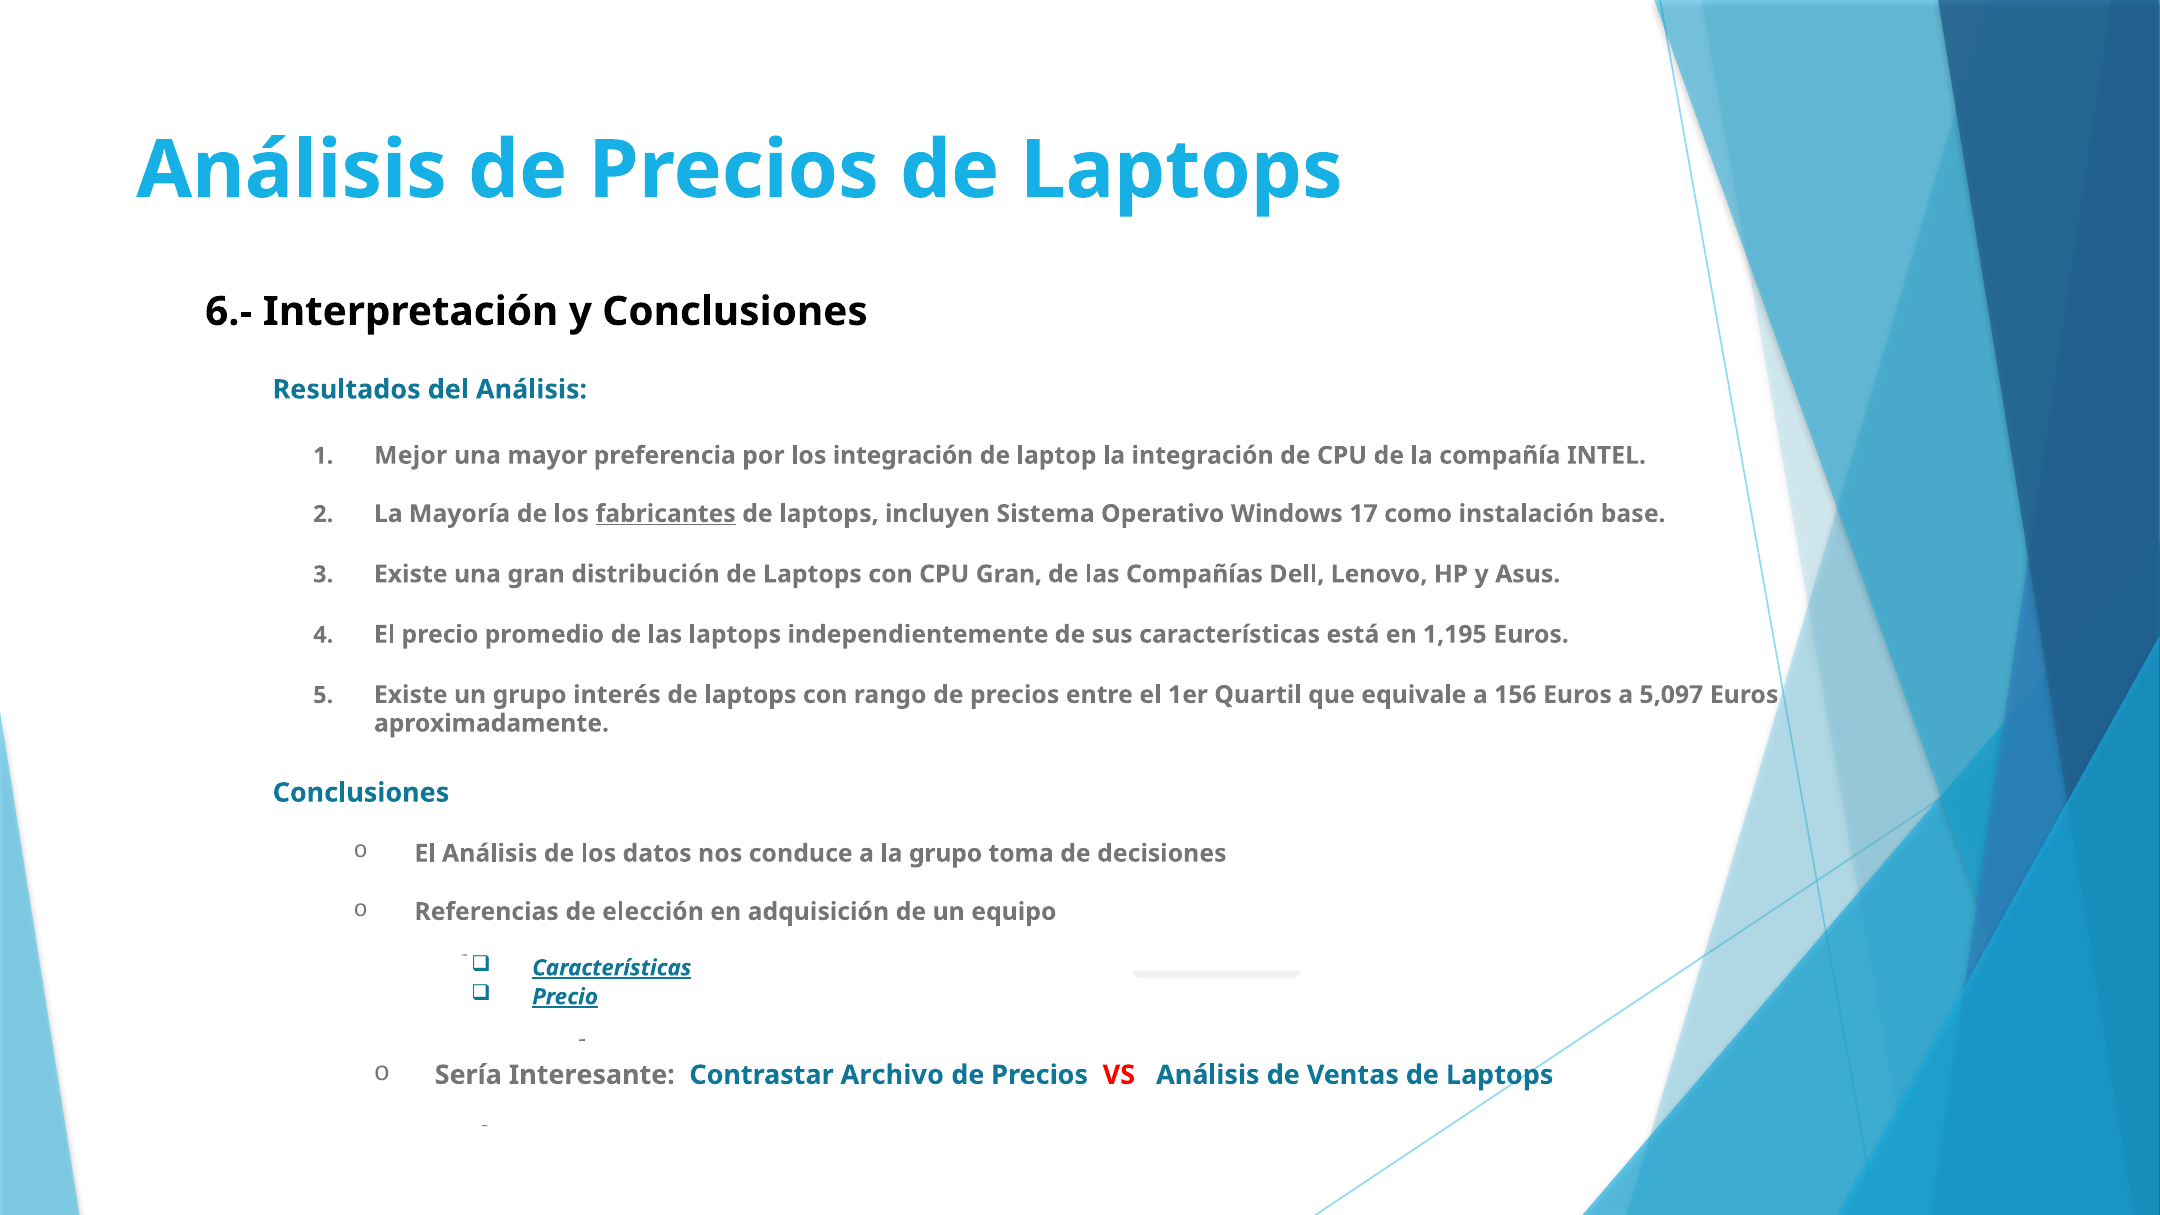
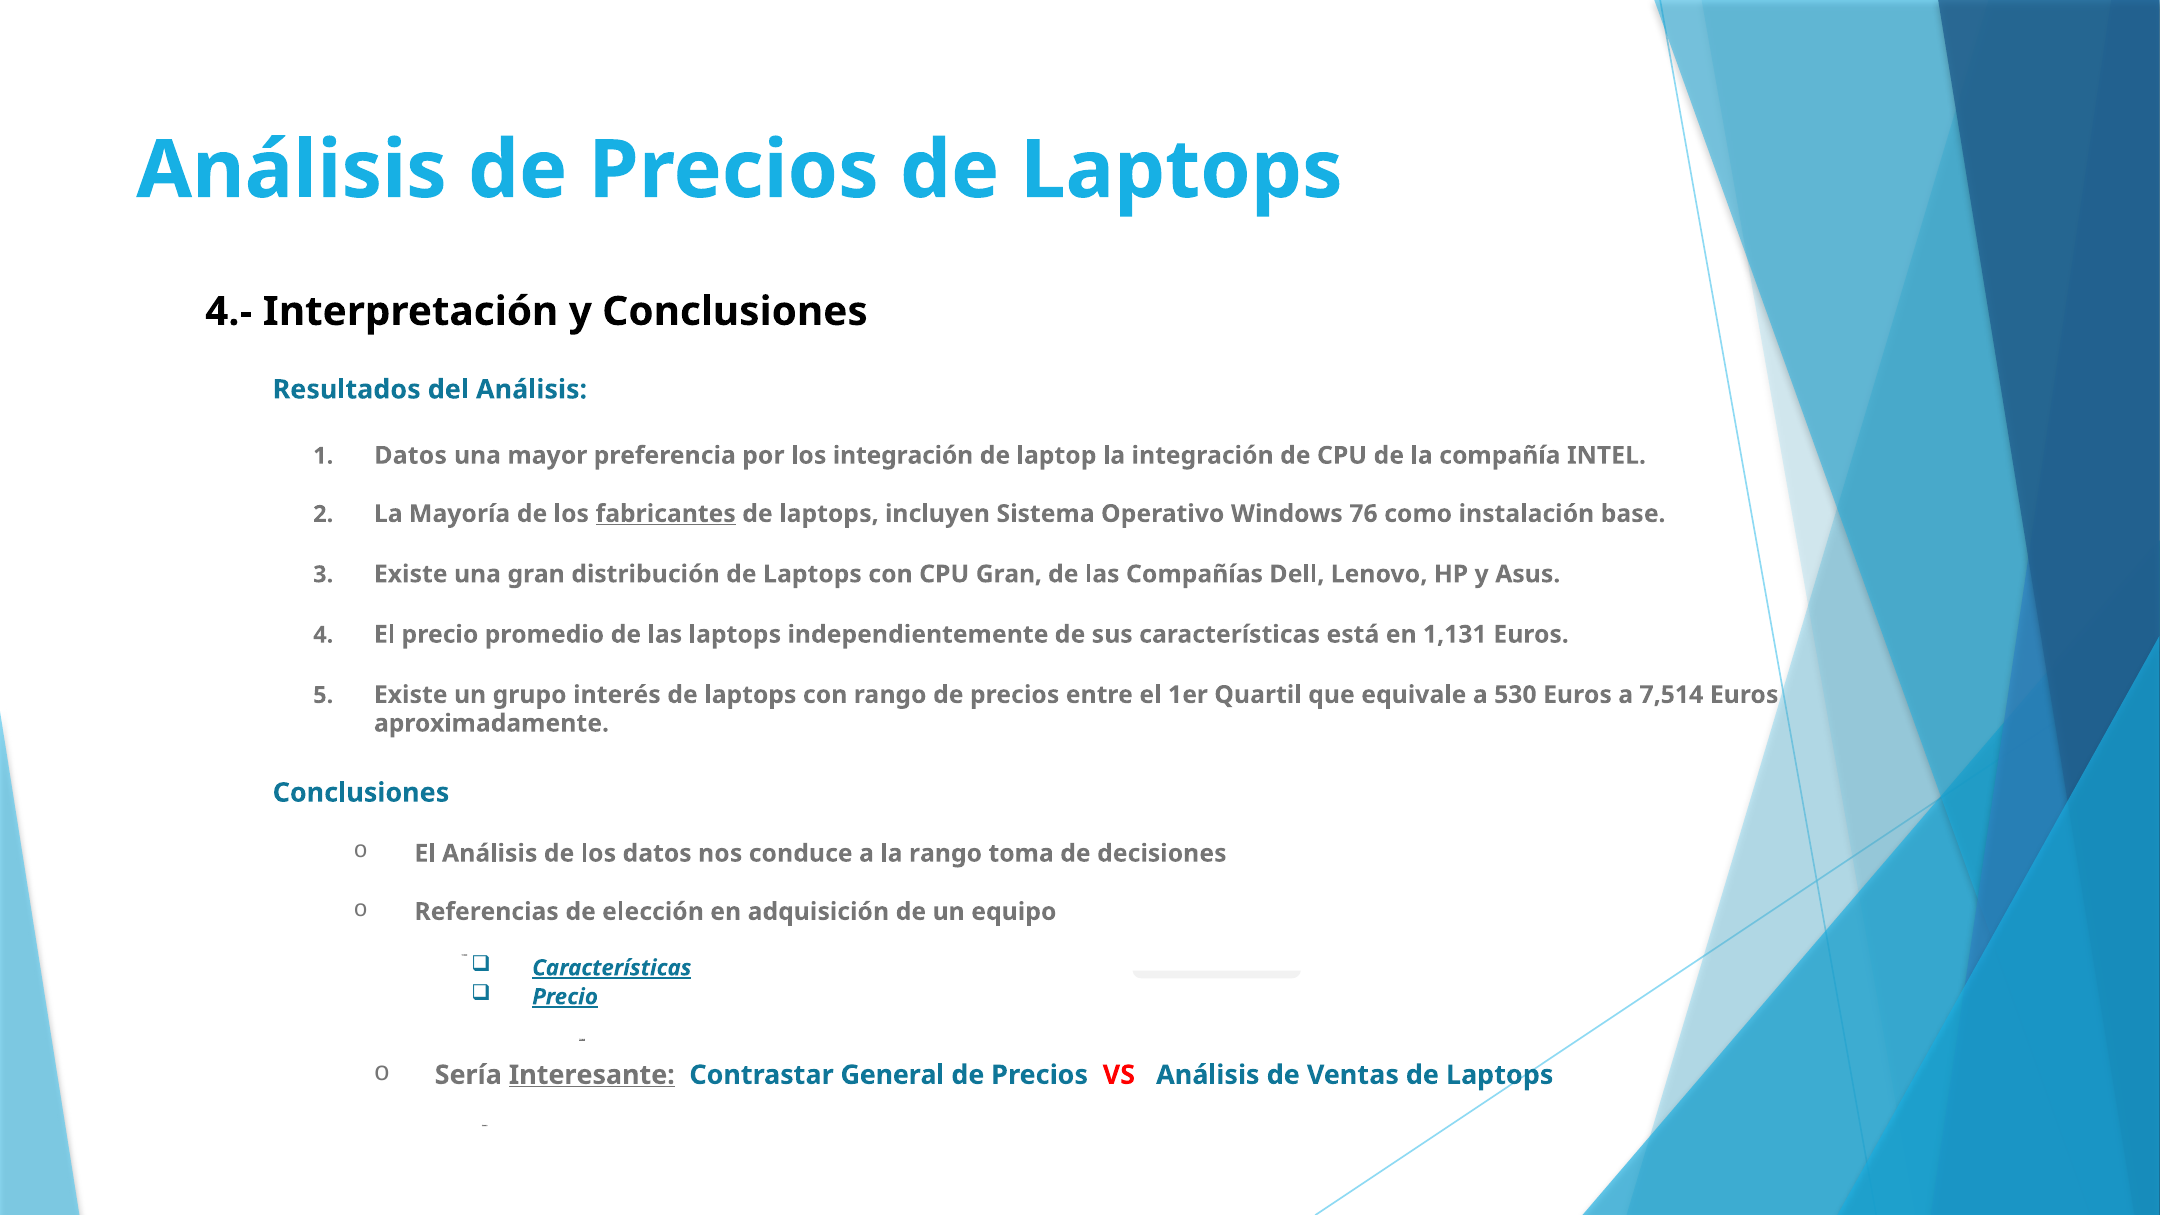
6.-: 6.- -> 4.-
Mejor at (411, 456): Mejor -> Datos
17: 17 -> 76
1,195: 1,195 -> 1,131
156: 156 -> 530
5,097: 5,097 -> 7,514
la grupo: grupo -> rango
Interesante underline: none -> present
Archivo: Archivo -> General
